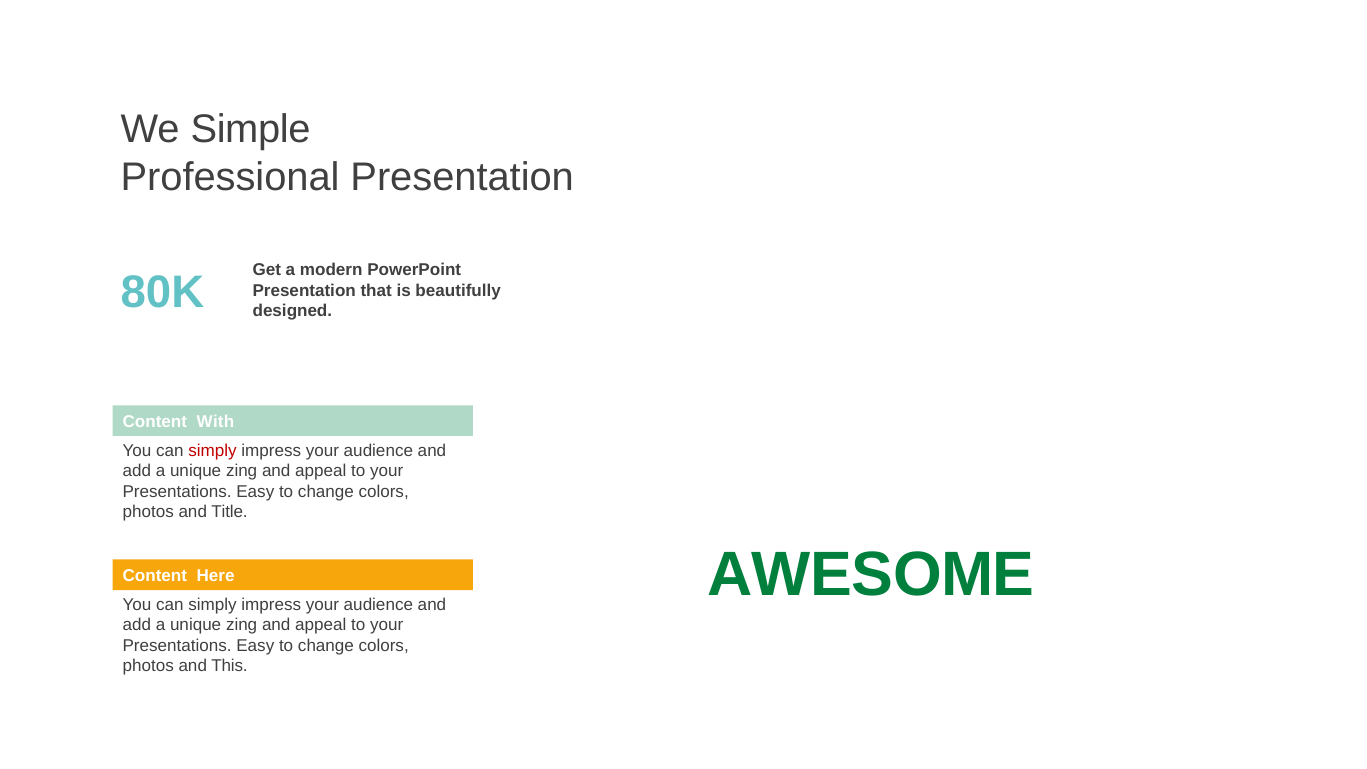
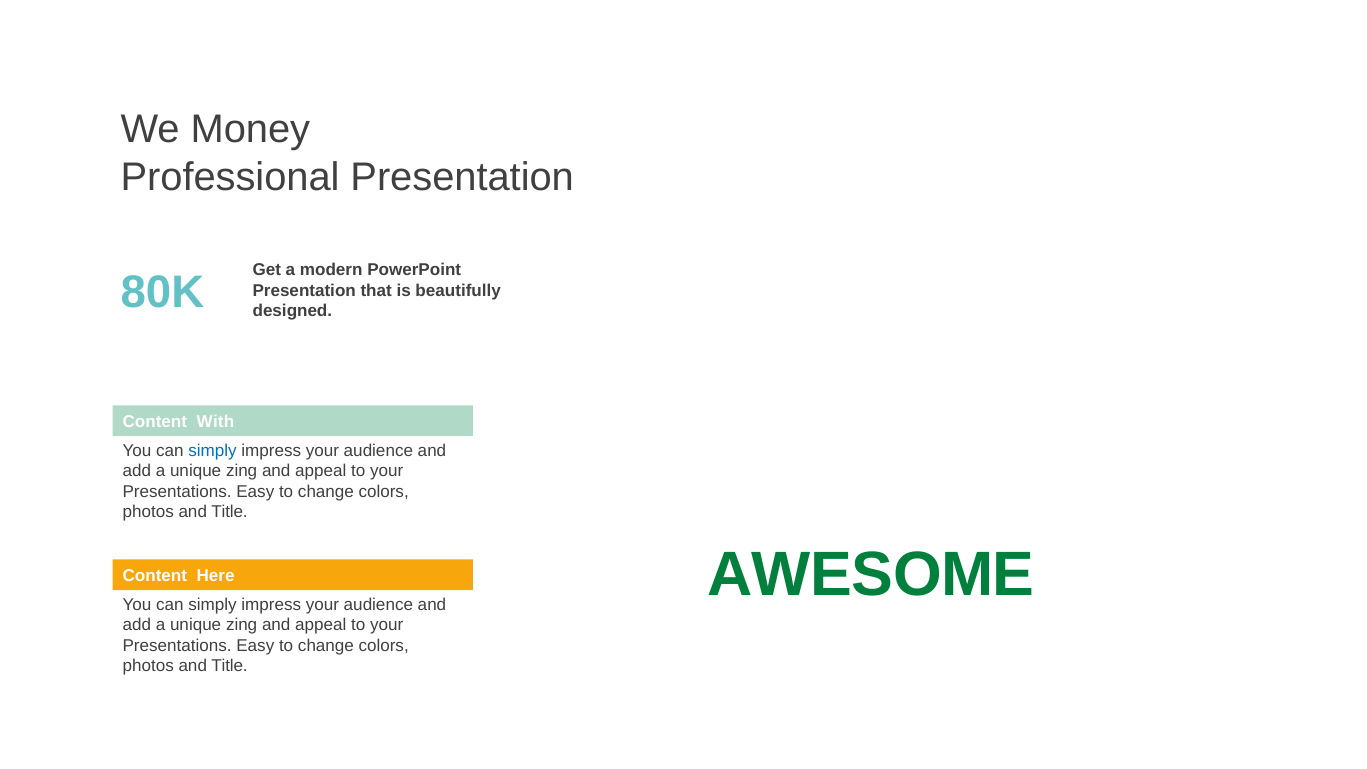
Simple: Simple -> Money
simply at (213, 450) colour: red -> blue
This at (230, 666): This -> Title
